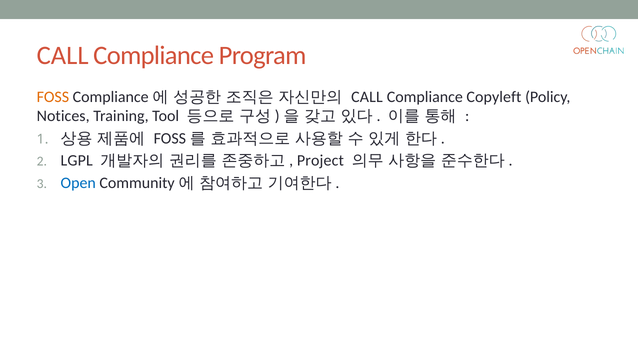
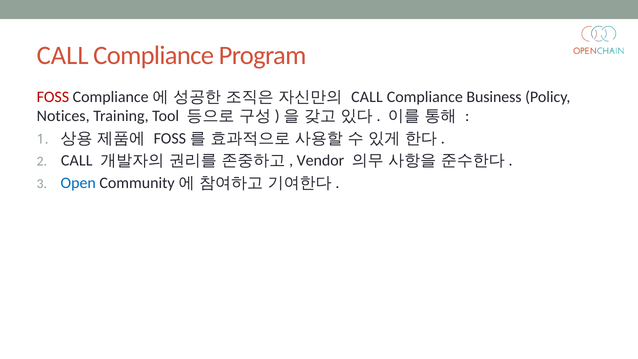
FOSS colour: orange -> red
Copyleft: Copyleft -> Business
LGPL at (77, 161): LGPL -> CALL
Project: Project -> Vendor
